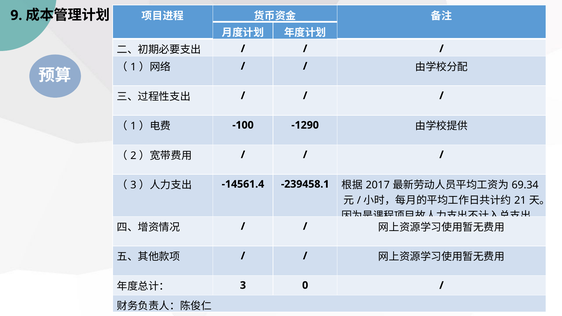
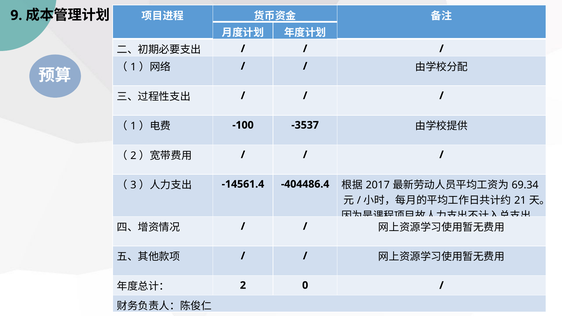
-1290: -1290 -> -3537
-239458.1: -239458.1 -> -404486.4
3 at (243, 285): 3 -> 2
